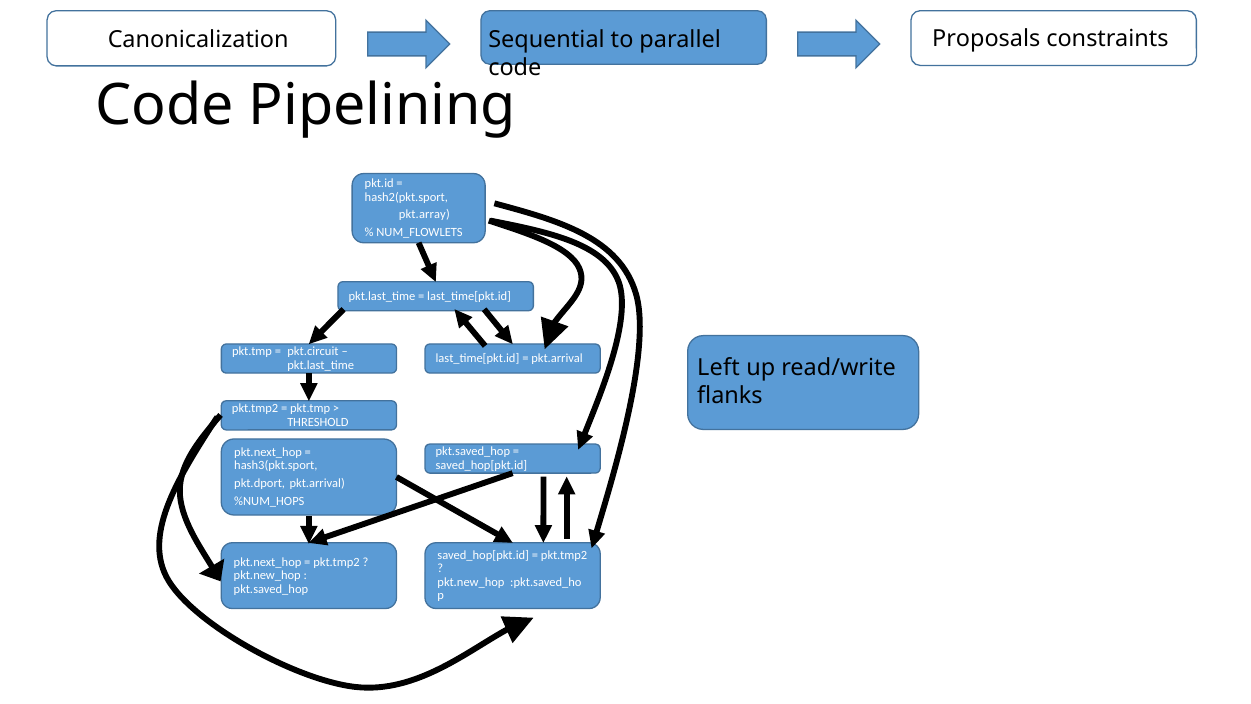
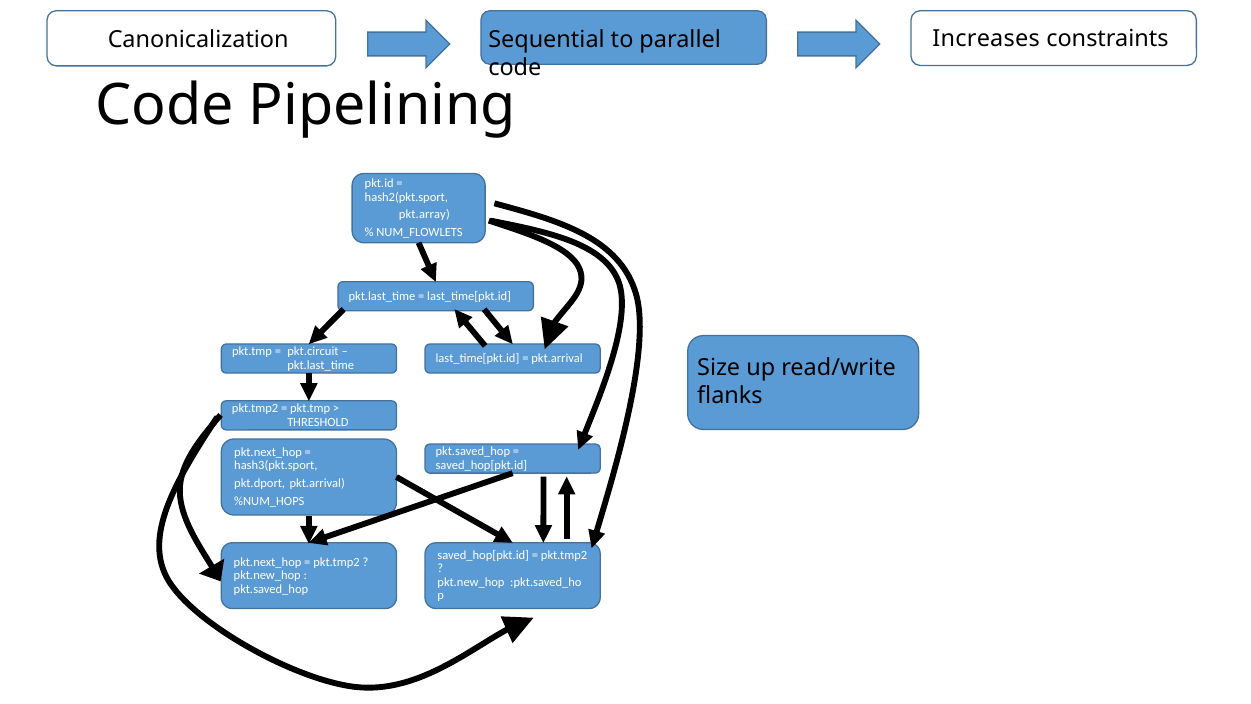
Proposals: Proposals -> Increases
Left: Left -> Size
